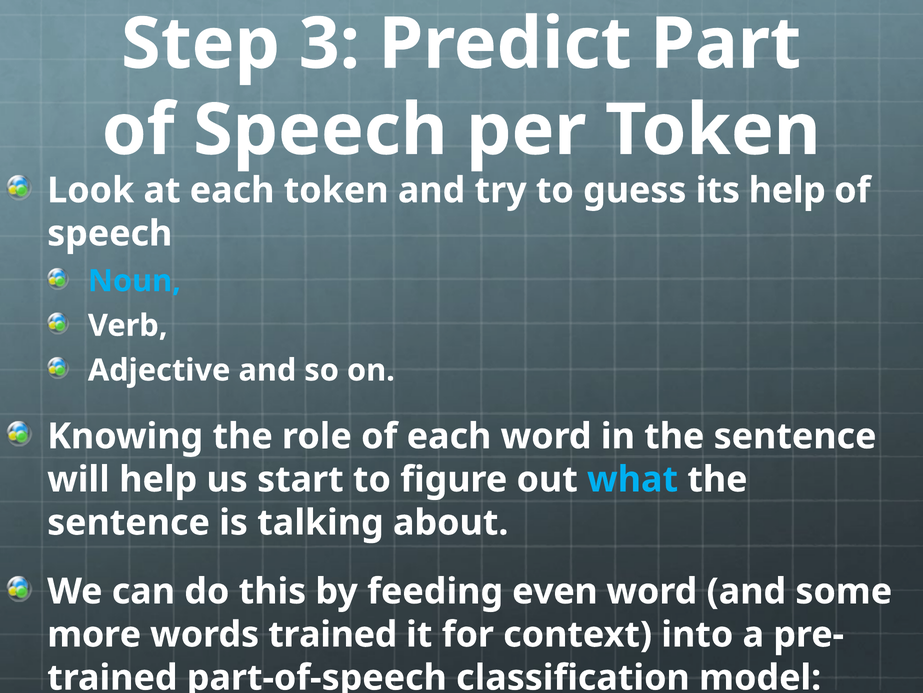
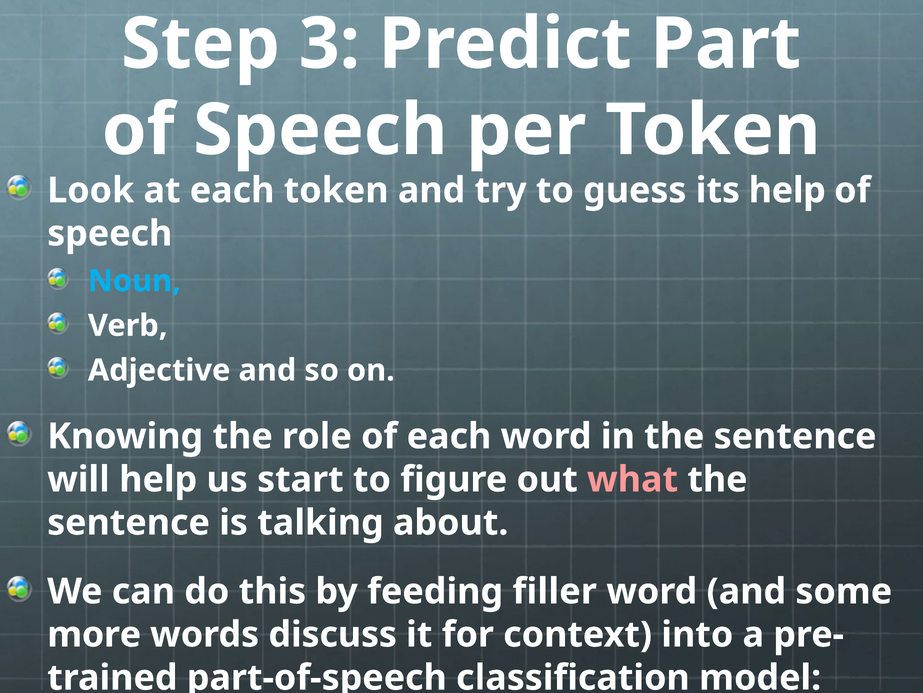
what colour: light blue -> pink
even: even -> filler
words trained: trained -> discuss
